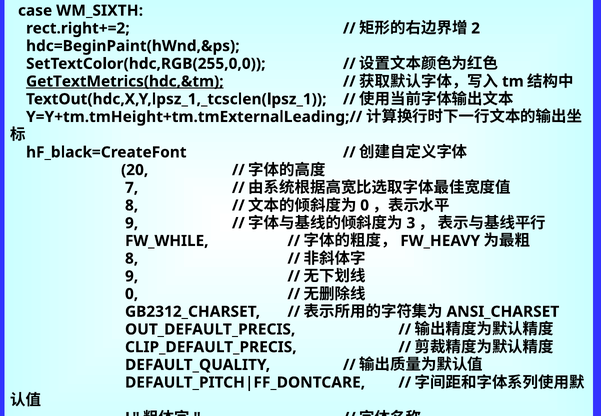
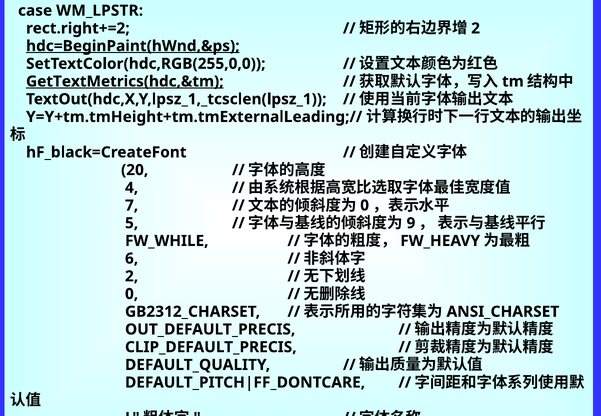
WM_SIXTH: WM_SIXTH -> WM_LPSTR
hdc=BeginPaint(hWnd,&ps underline: none -> present
7: 7 -> 4
8 at (132, 205): 8 -> 7
9 at (132, 223): 9 -> 5
3: 3 -> 9
8 at (132, 259): 8 -> 6
9 at (132, 276): 9 -> 2
